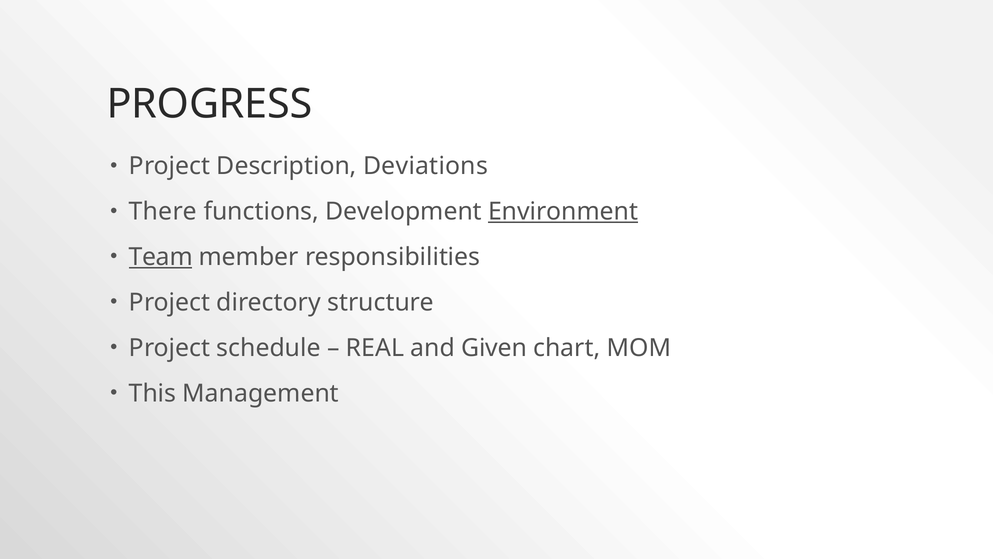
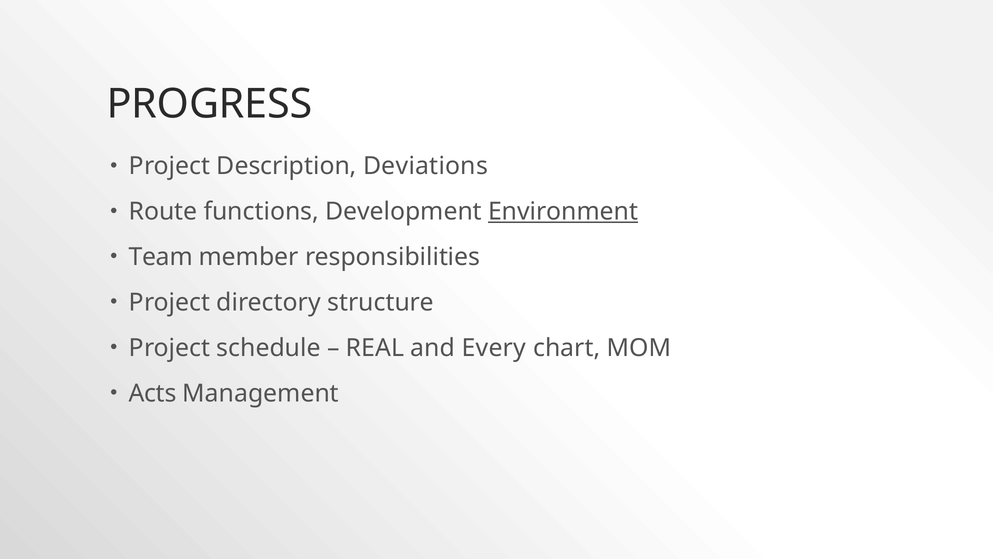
There: There -> Route
Team underline: present -> none
Given: Given -> Every
This: This -> Acts
